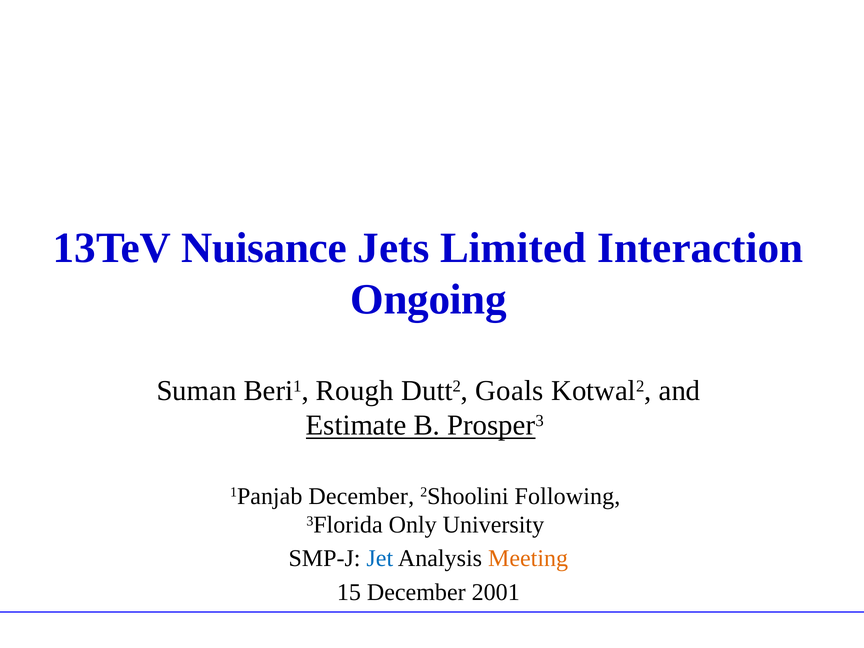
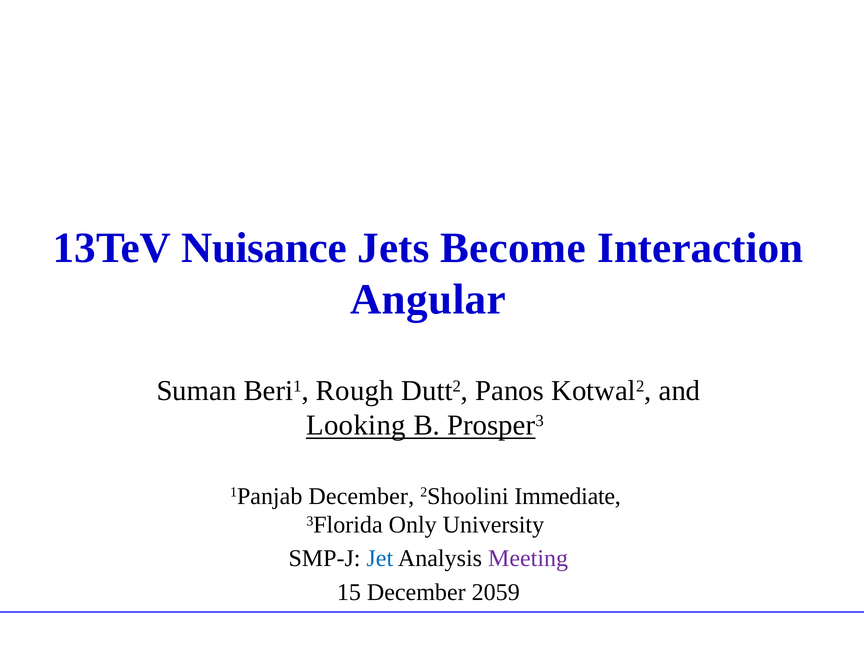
Limited: Limited -> Become
Ongoing: Ongoing -> Angular
Goals: Goals -> Panos
Estimate: Estimate -> Looking
Following: Following -> Immediate
Meeting colour: orange -> purple
2001: 2001 -> 2059
